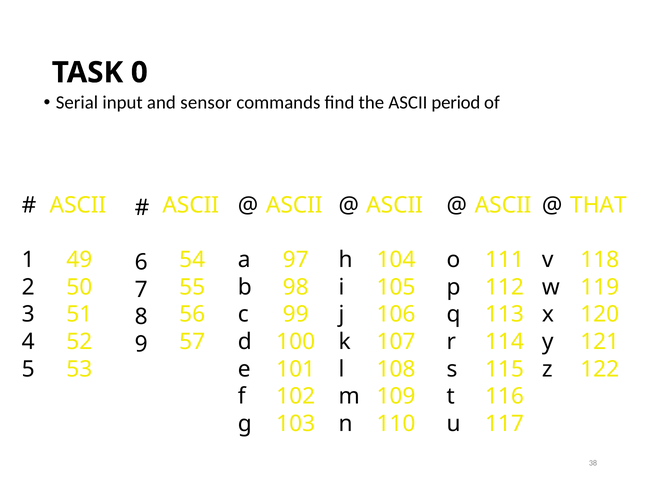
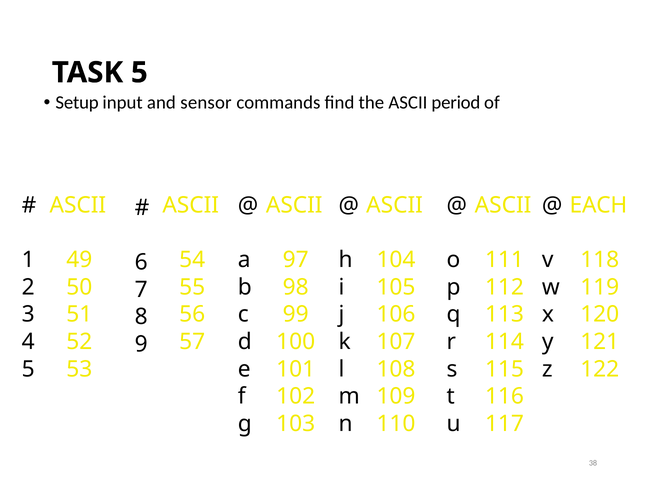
TASK 0: 0 -> 5
Serial: Serial -> Setup
THAT: THAT -> EACH
